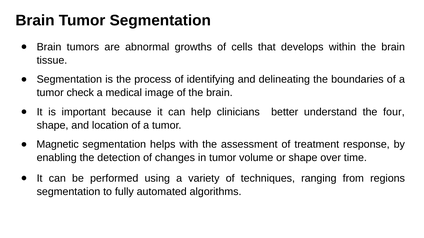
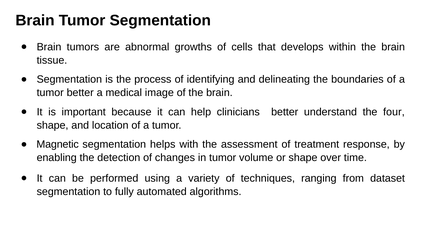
tumor check: check -> better
regions: regions -> dataset
